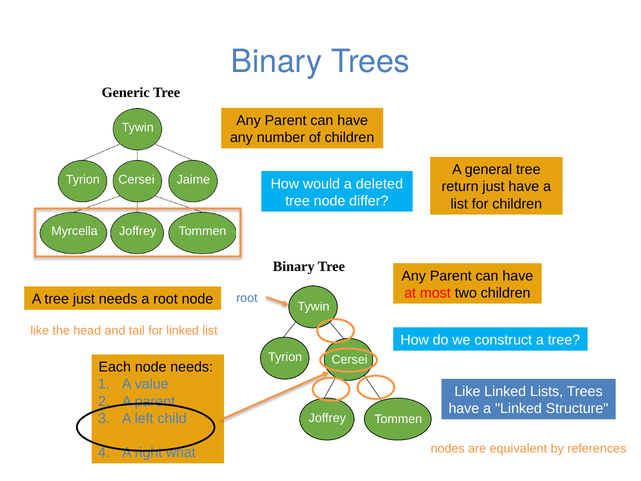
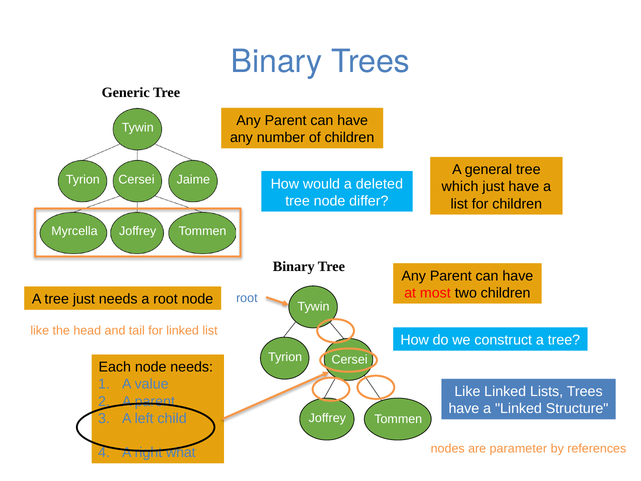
return: return -> which
equivalent: equivalent -> parameter
